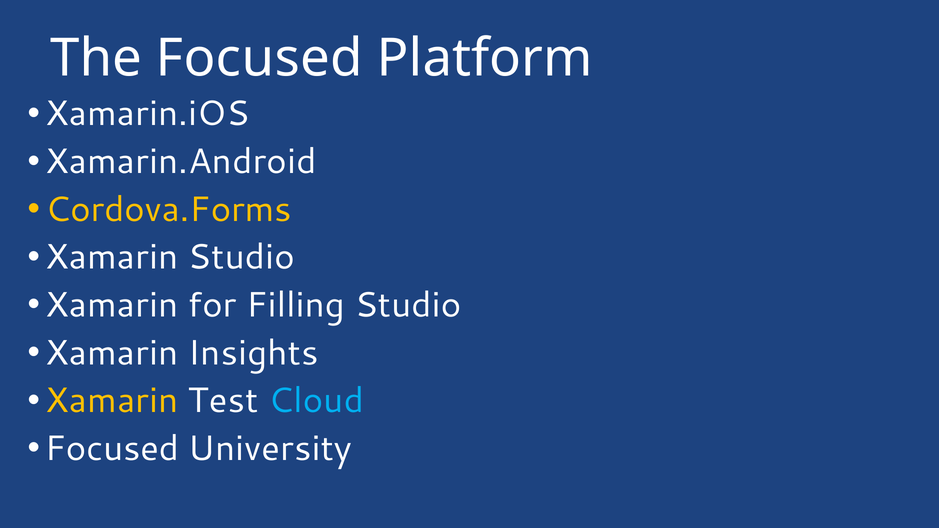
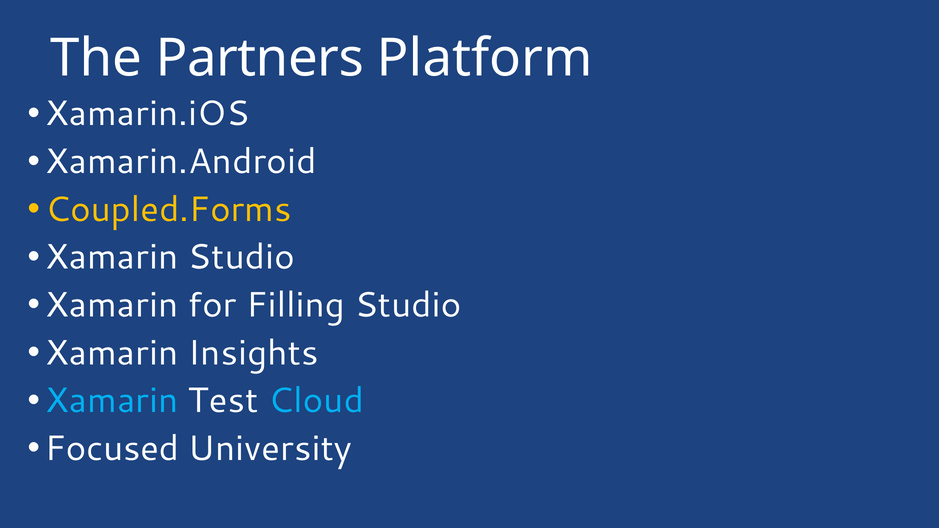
The Focused: Focused -> Partners
Cordova.Forms: Cordova.Forms -> Coupled.Forms
Xamarin at (112, 401) colour: yellow -> light blue
